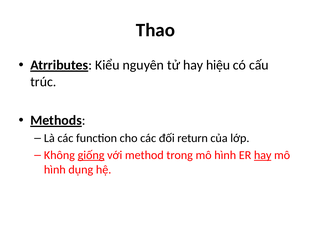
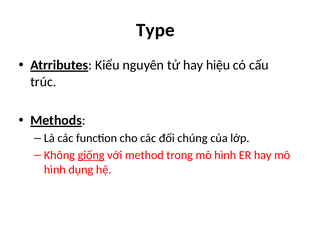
Thao: Thao -> Type
return: return -> chúng
hay at (263, 155) underline: present -> none
